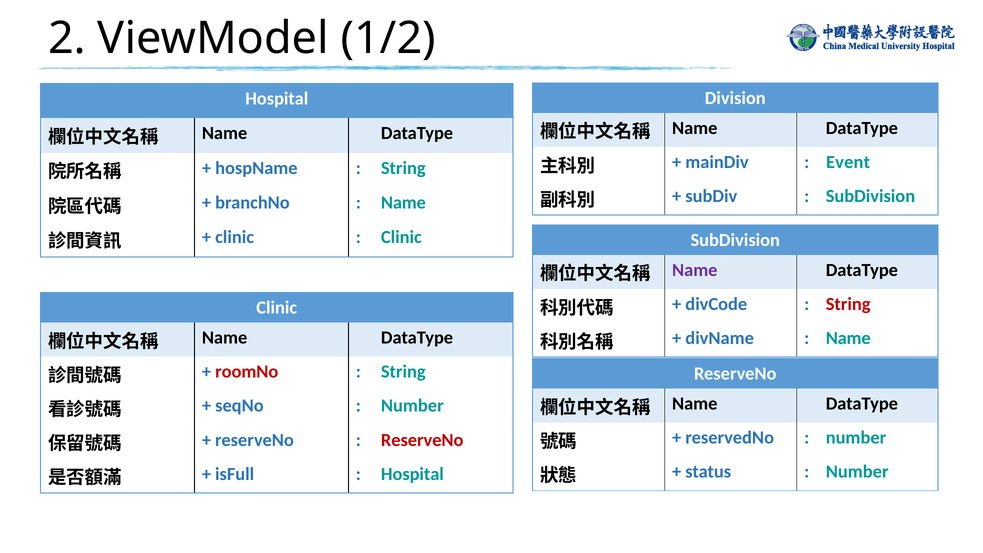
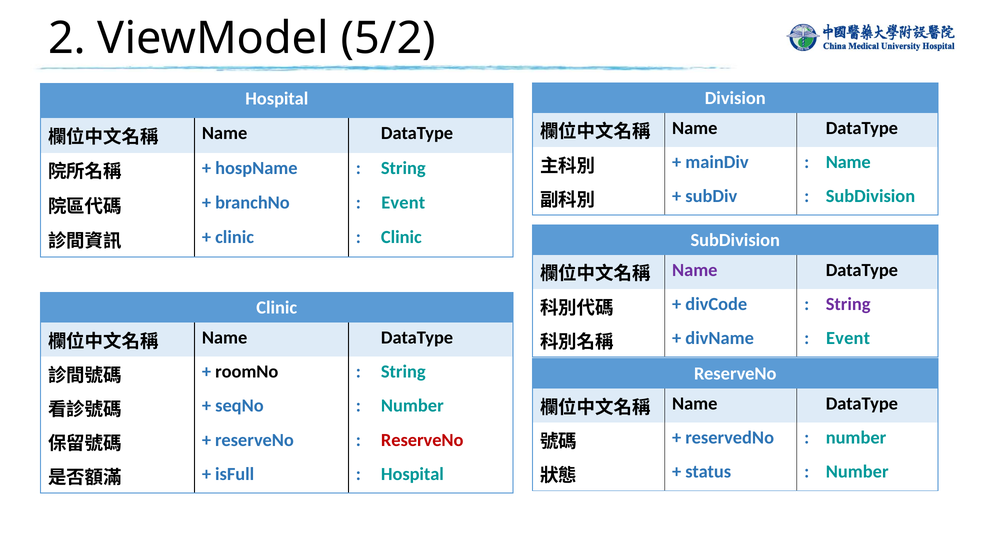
1/2: 1/2 -> 5/2
Event at (848, 162): Event -> Name
Name at (403, 203): Name -> Event
String at (848, 304) colour: red -> purple
Name at (848, 338): Name -> Event
roomNo colour: red -> black
